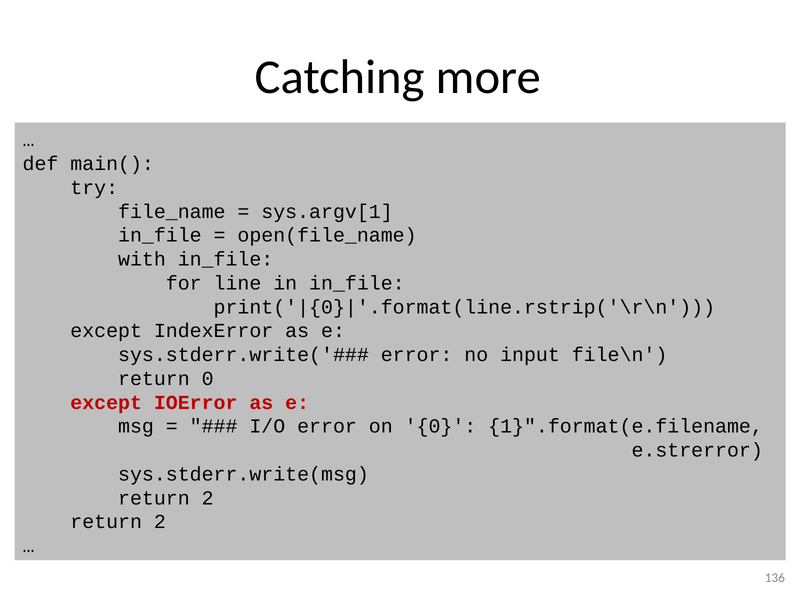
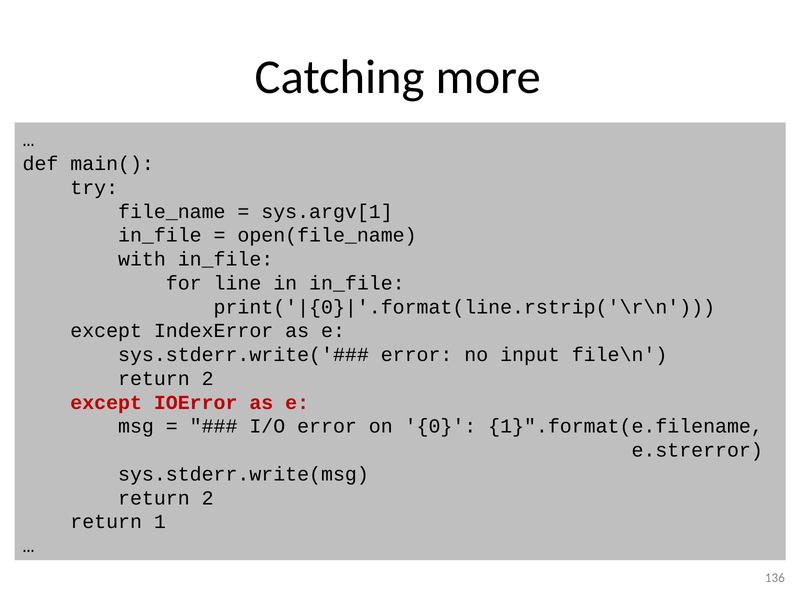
0 at (208, 379): 0 -> 2
2 at (160, 522): 2 -> 1
